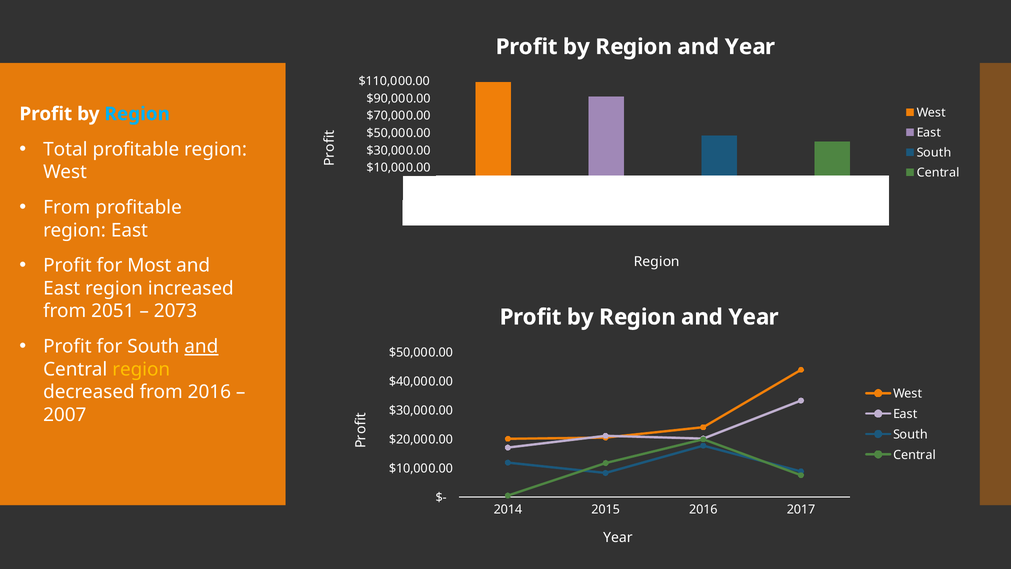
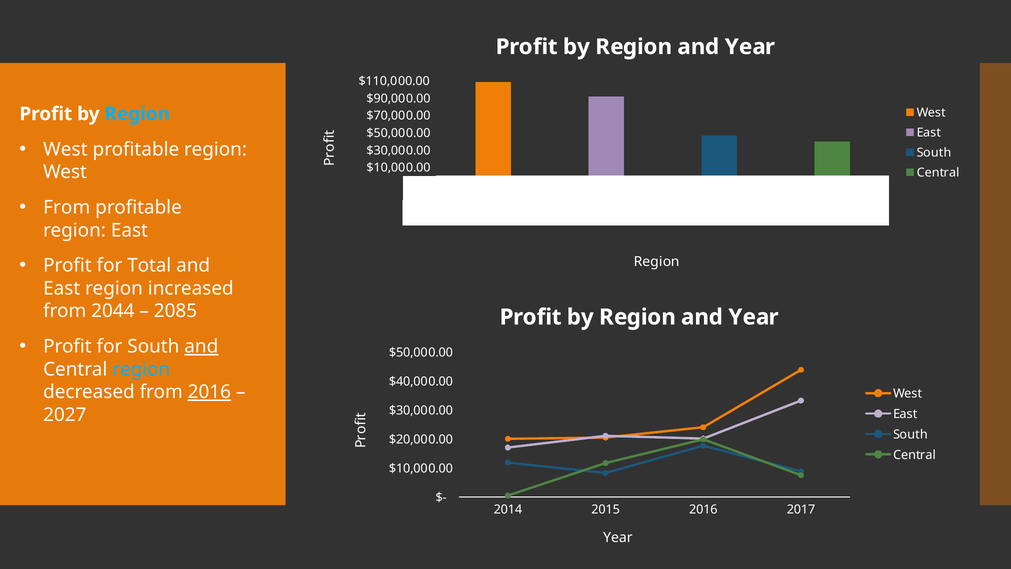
Total at (65, 149): Total -> West
for Most: Most -> Total
2051: 2051 -> 2044
2073: 2073 -> 2085
region at (141, 369) colour: yellow -> light blue
2016 at (209, 392) underline: none -> present
2007: 2007 -> 2027
